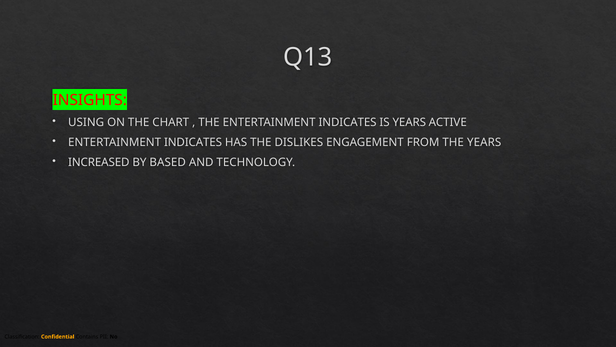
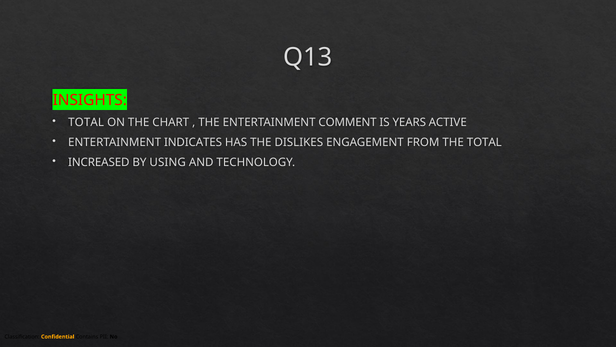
USING at (86, 122): USING -> TOTAL
THE ENTERTAINMENT INDICATES: INDICATES -> COMMENT
THE YEARS: YEARS -> TOTAL
BASED: BASED -> USING
